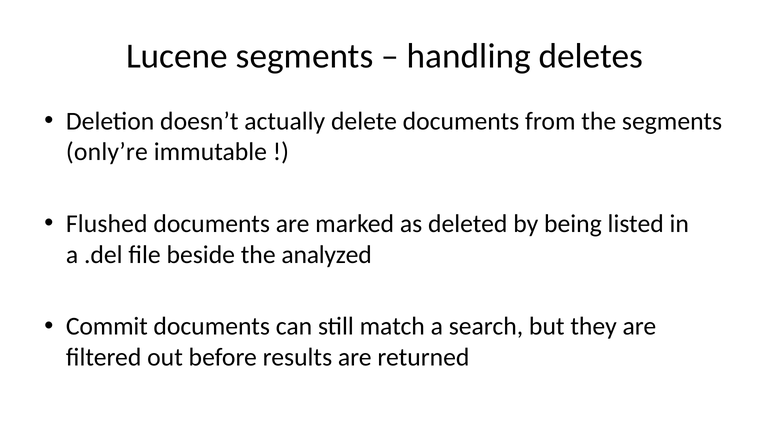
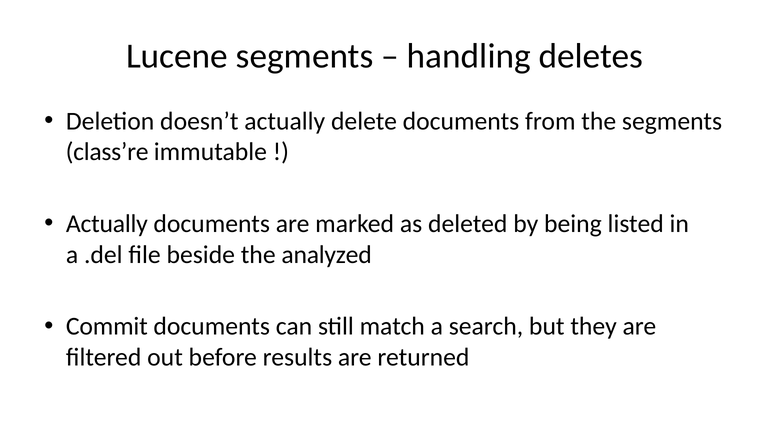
only’re: only’re -> class’re
Flushed at (107, 224): Flushed -> Actually
